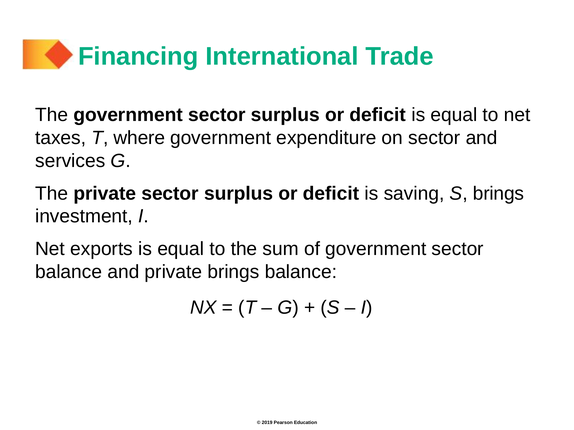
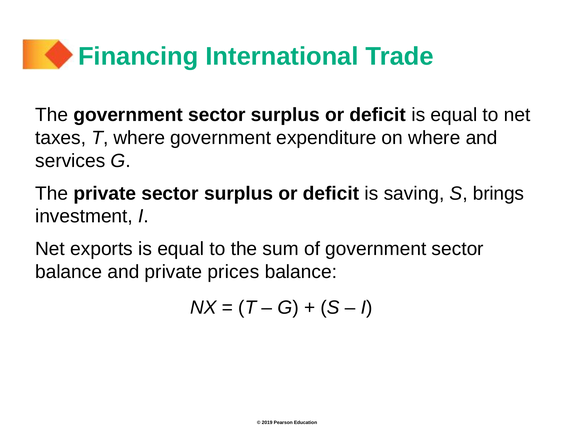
on sector: sector -> where
private brings: brings -> prices
